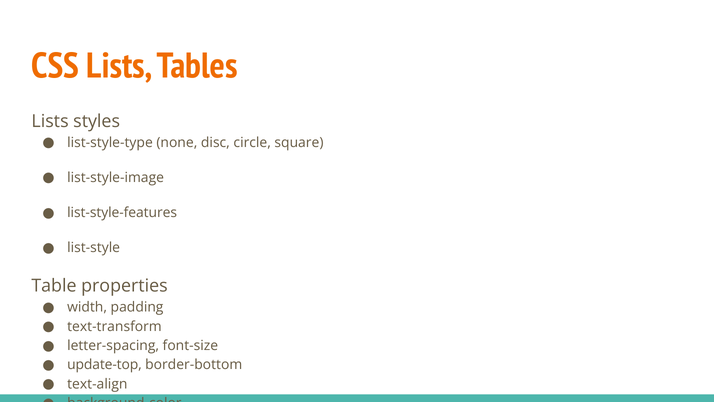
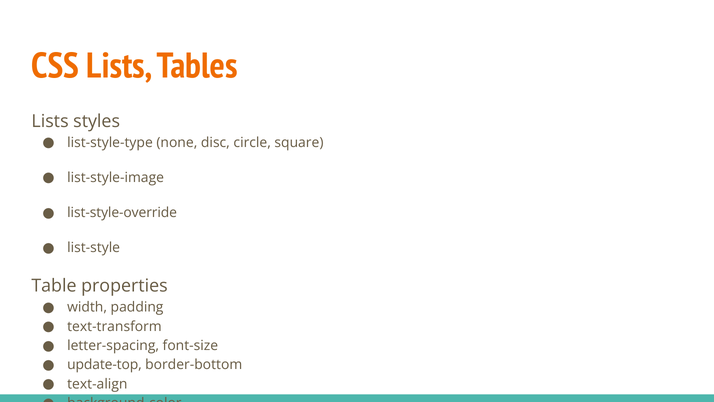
list-style-features: list-style-features -> list-style-override
